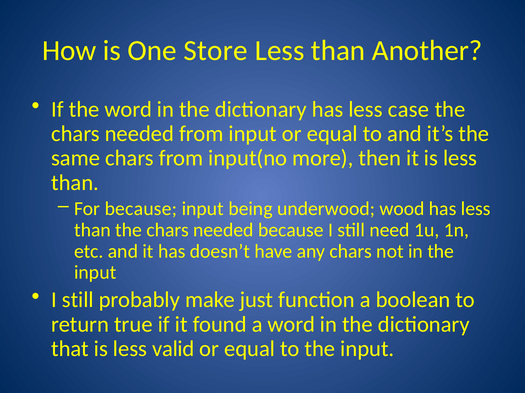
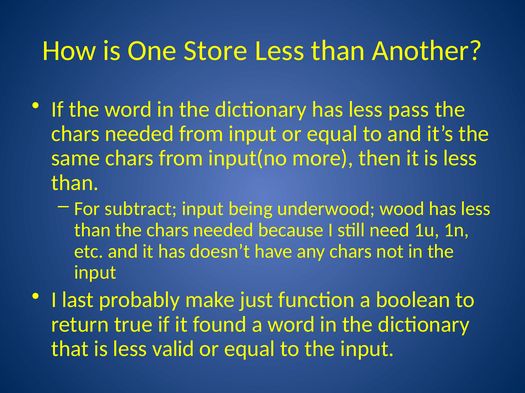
case: case -> pass
For because: because -> subtract
still at (78, 300): still -> last
